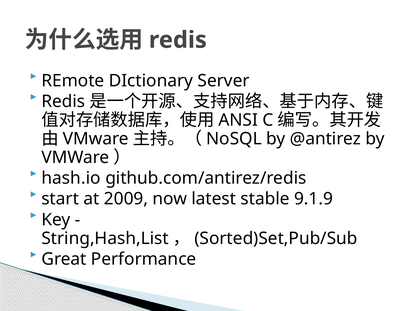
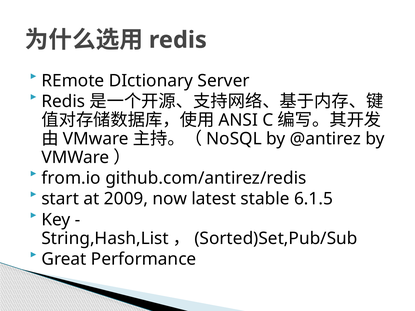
hash.io: hash.io -> from.io
9.1.9: 9.1.9 -> 6.1.5
